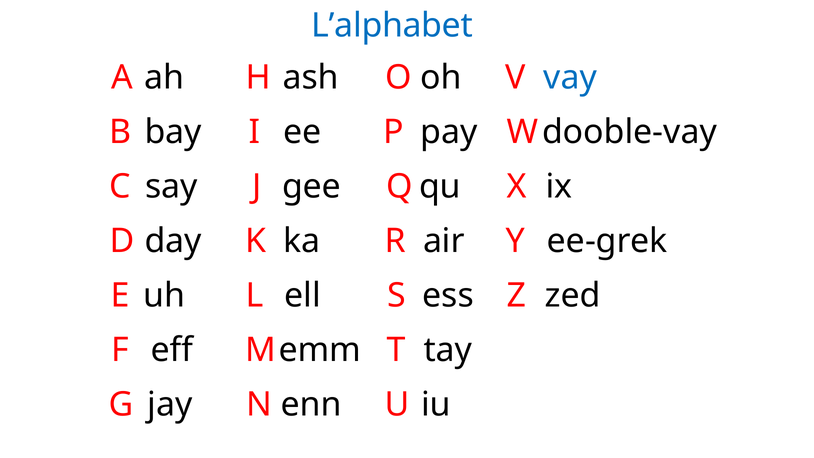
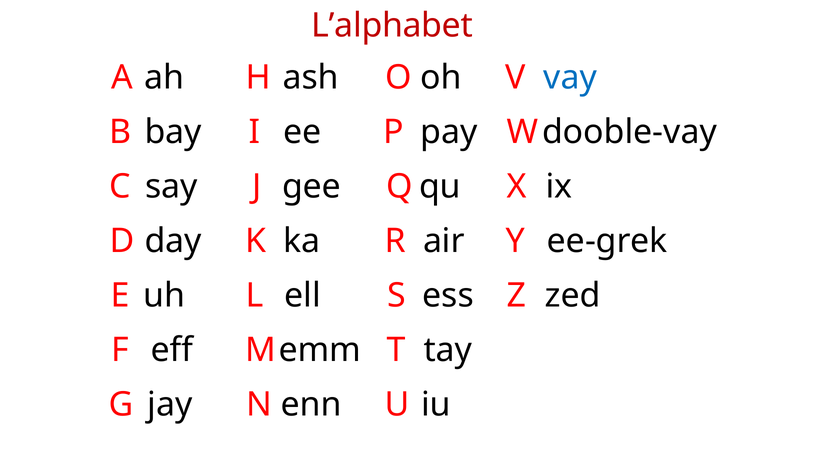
L’alphabet colour: blue -> red
